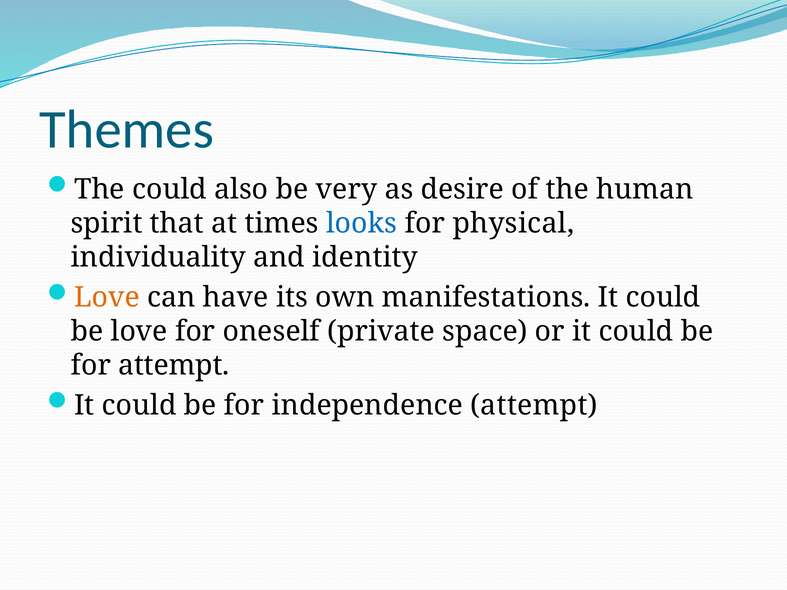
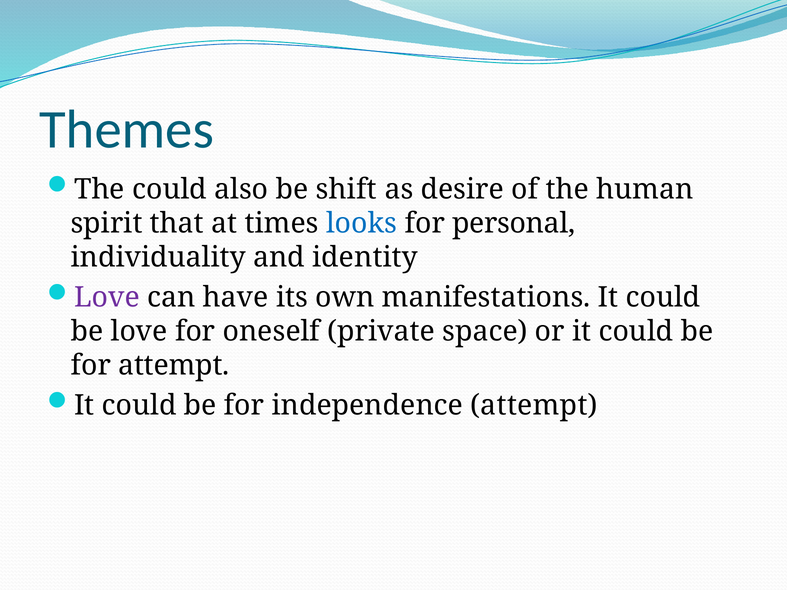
very: very -> shift
physical: physical -> personal
Love at (107, 297) colour: orange -> purple
